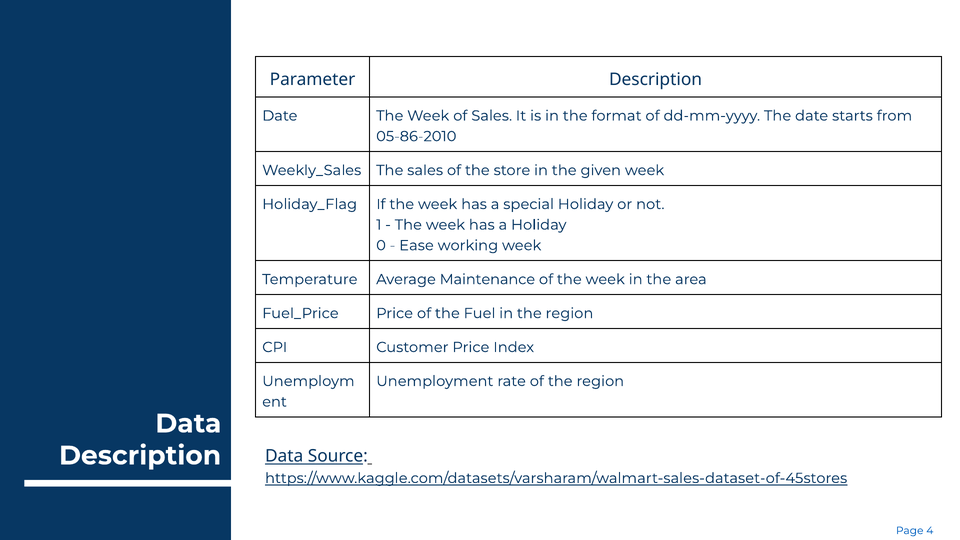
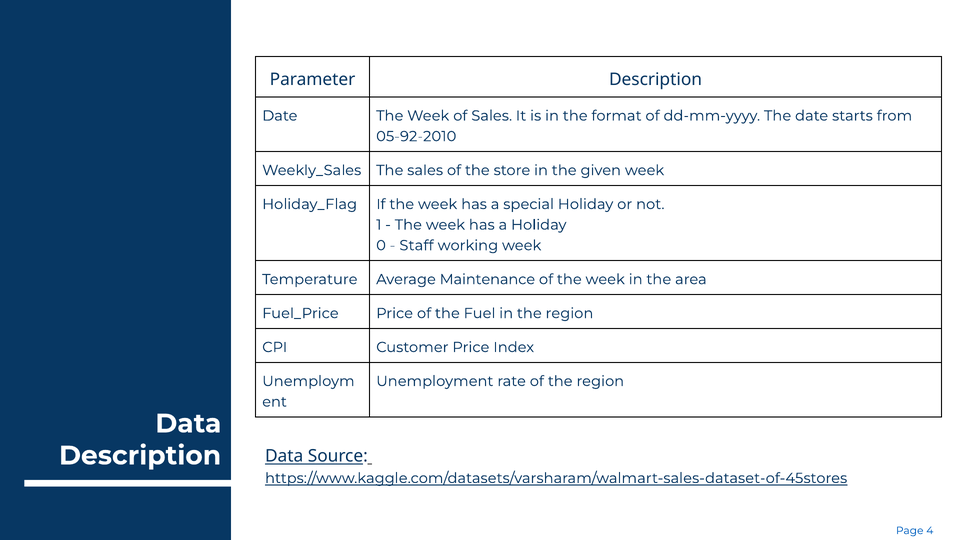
05-86-2010: 05-86-2010 -> 05-92-2010
Ease: Ease -> Staff
